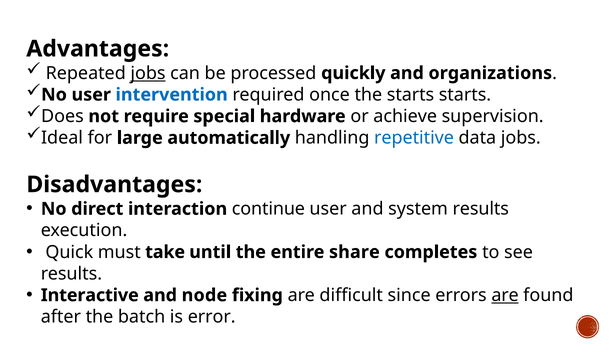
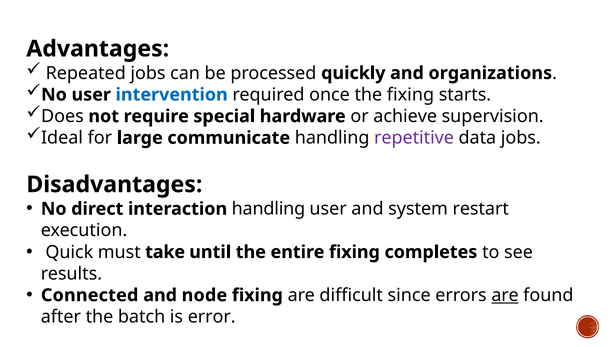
jobs at (148, 73) underline: present -> none
the starts: starts -> fixing
automatically: automatically -> communicate
repetitive colour: blue -> purple
interaction continue: continue -> handling
system results: results -> restart
entire share: share -> fixing
Interactive: Interactive -> Connected
